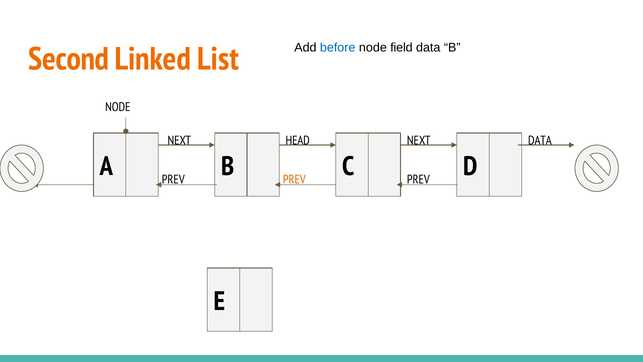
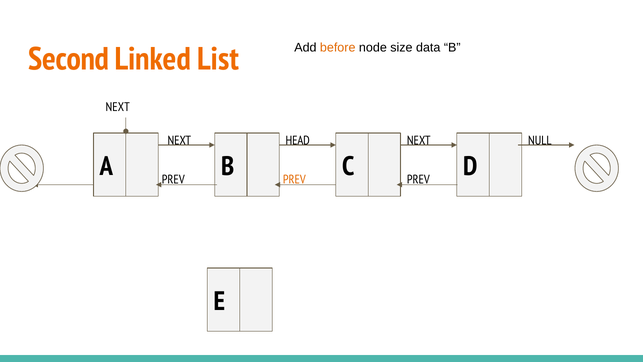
before colour: blue -> orange
field: field -> size
NODE at (118, 107): NODE -> NEXT
NEXT DATA: DATA -> NULL
